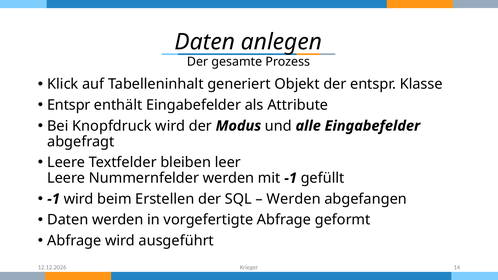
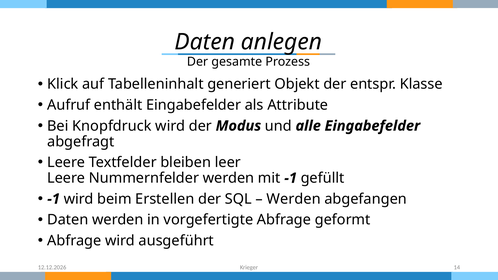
Entspr at (69, 105): Entspr -> Aufruf
